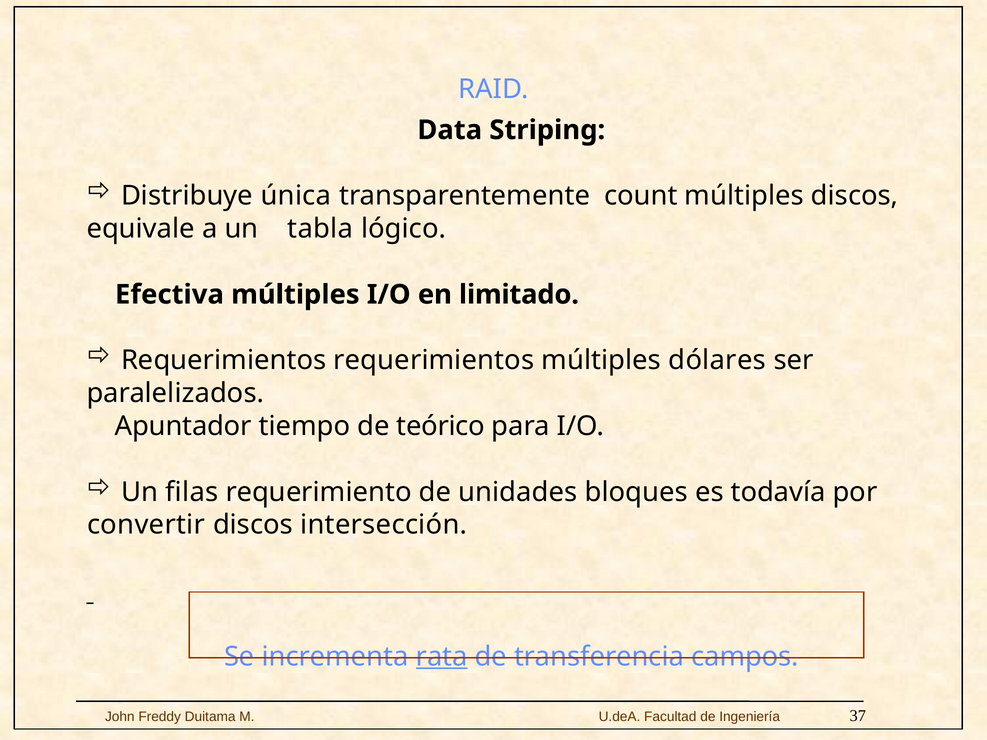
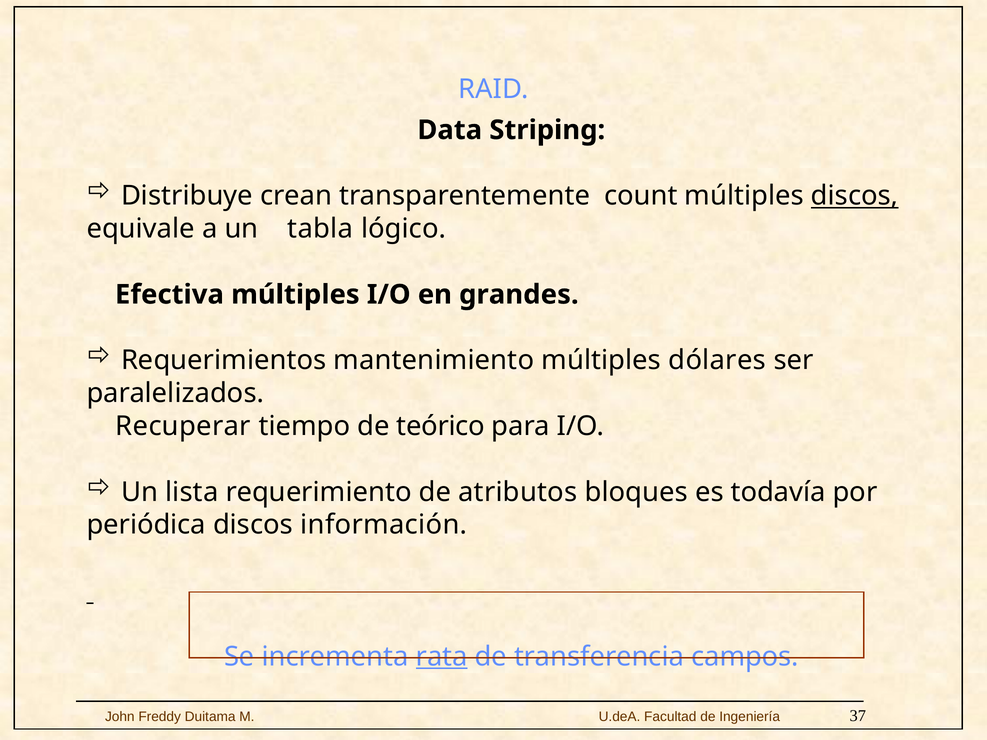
única: única -> crean
discos at (855, 196) underline: none -> present
limitado: limitado -> grandes
Requerimientos requerimientos: requerimientos -> mantenimiento
Apuntador: Apuntador -> Recuperar
filas: filas -> lista
unidades: unidades -> atributos
convertir: convertir -> periódica
intersección: intersección -> información
